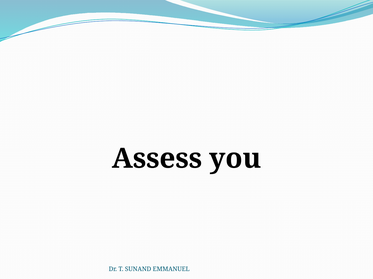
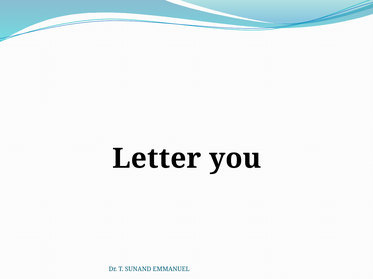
Assess: Assess -> Letter
